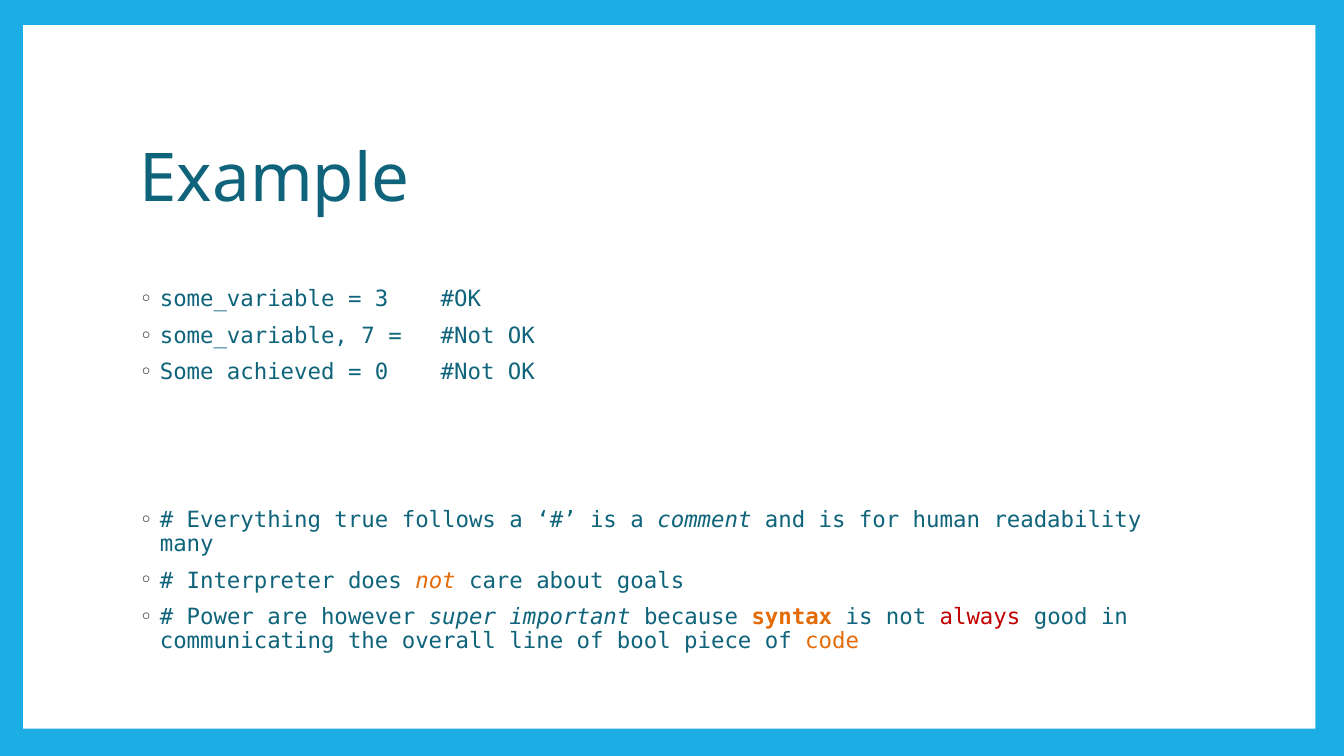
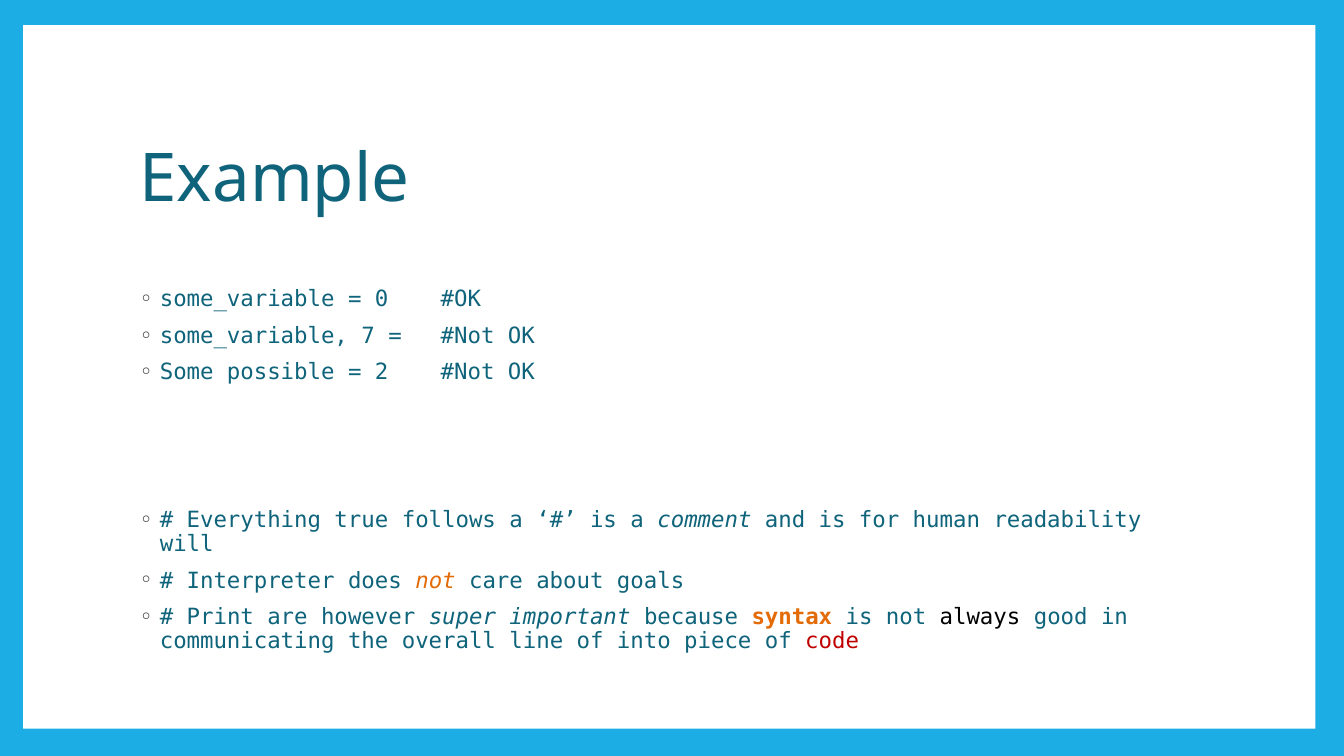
3: 3 -> 0
achieved: achieved -> possible
0: 0 -> 2
many: many -> will
Power: Power -> Print
always colour: red -> black
bool: bool -> into
code colour: orange -> red
